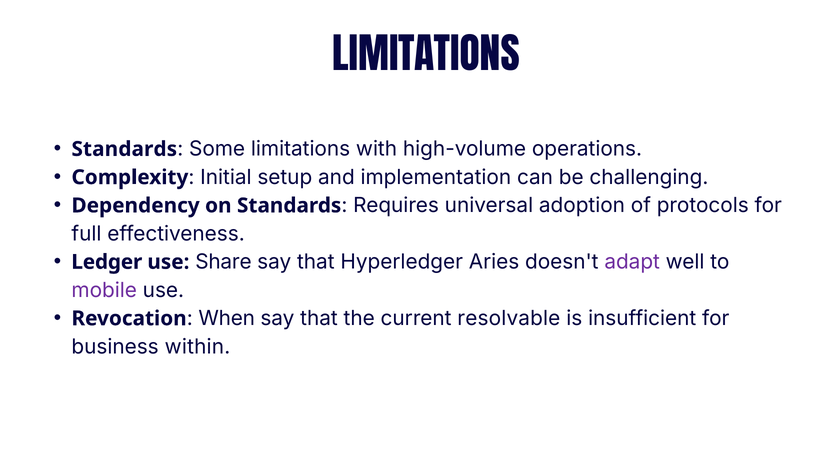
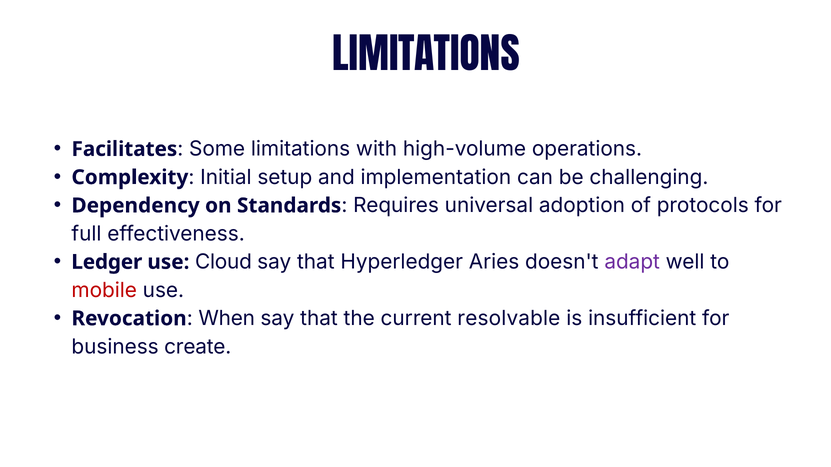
Standards at (124, 149): Standards -> Facilitates
Share: Share -> Cloud
mobile colour: purple -> red
within: within -> create
